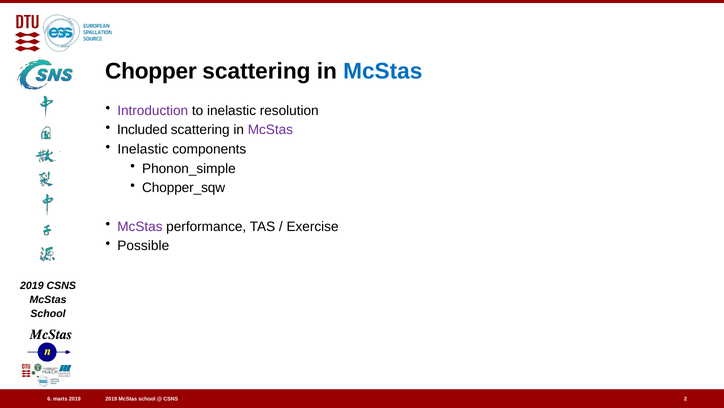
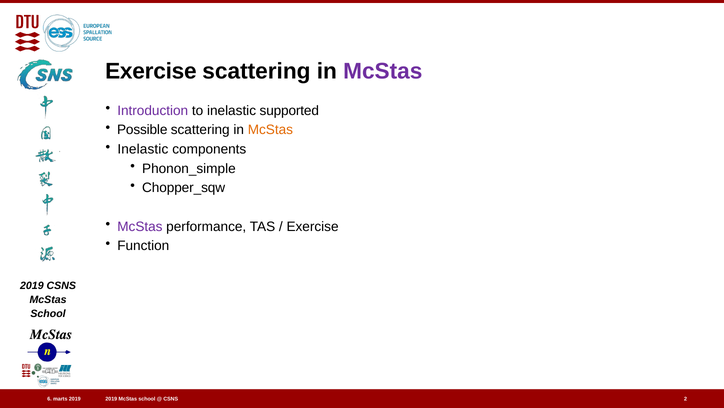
Chopper at (151, 71): Chopper -> Exercise
McStas at (383, 71) colour: blue -> purple
resolution: resolution -> supported
Included: Included -> Possible
McStas at (270, 130) colour: purple -> orange
Possible: Possible -> Function
